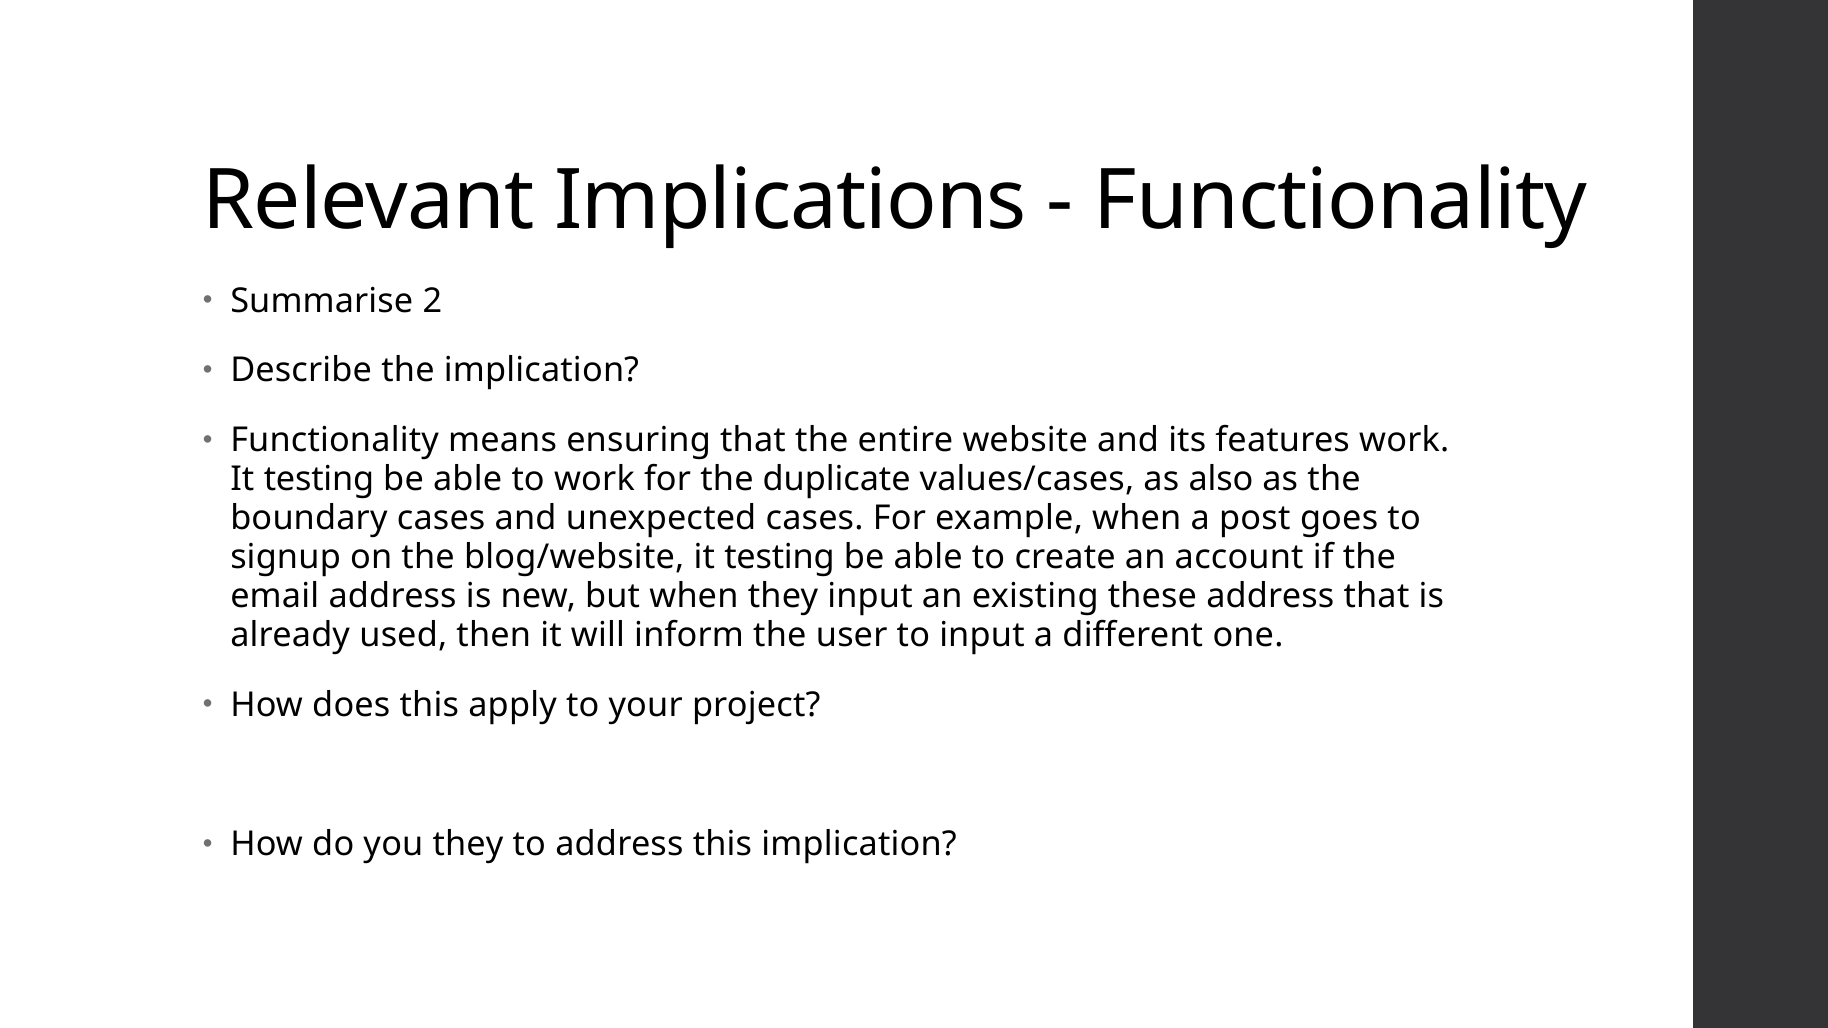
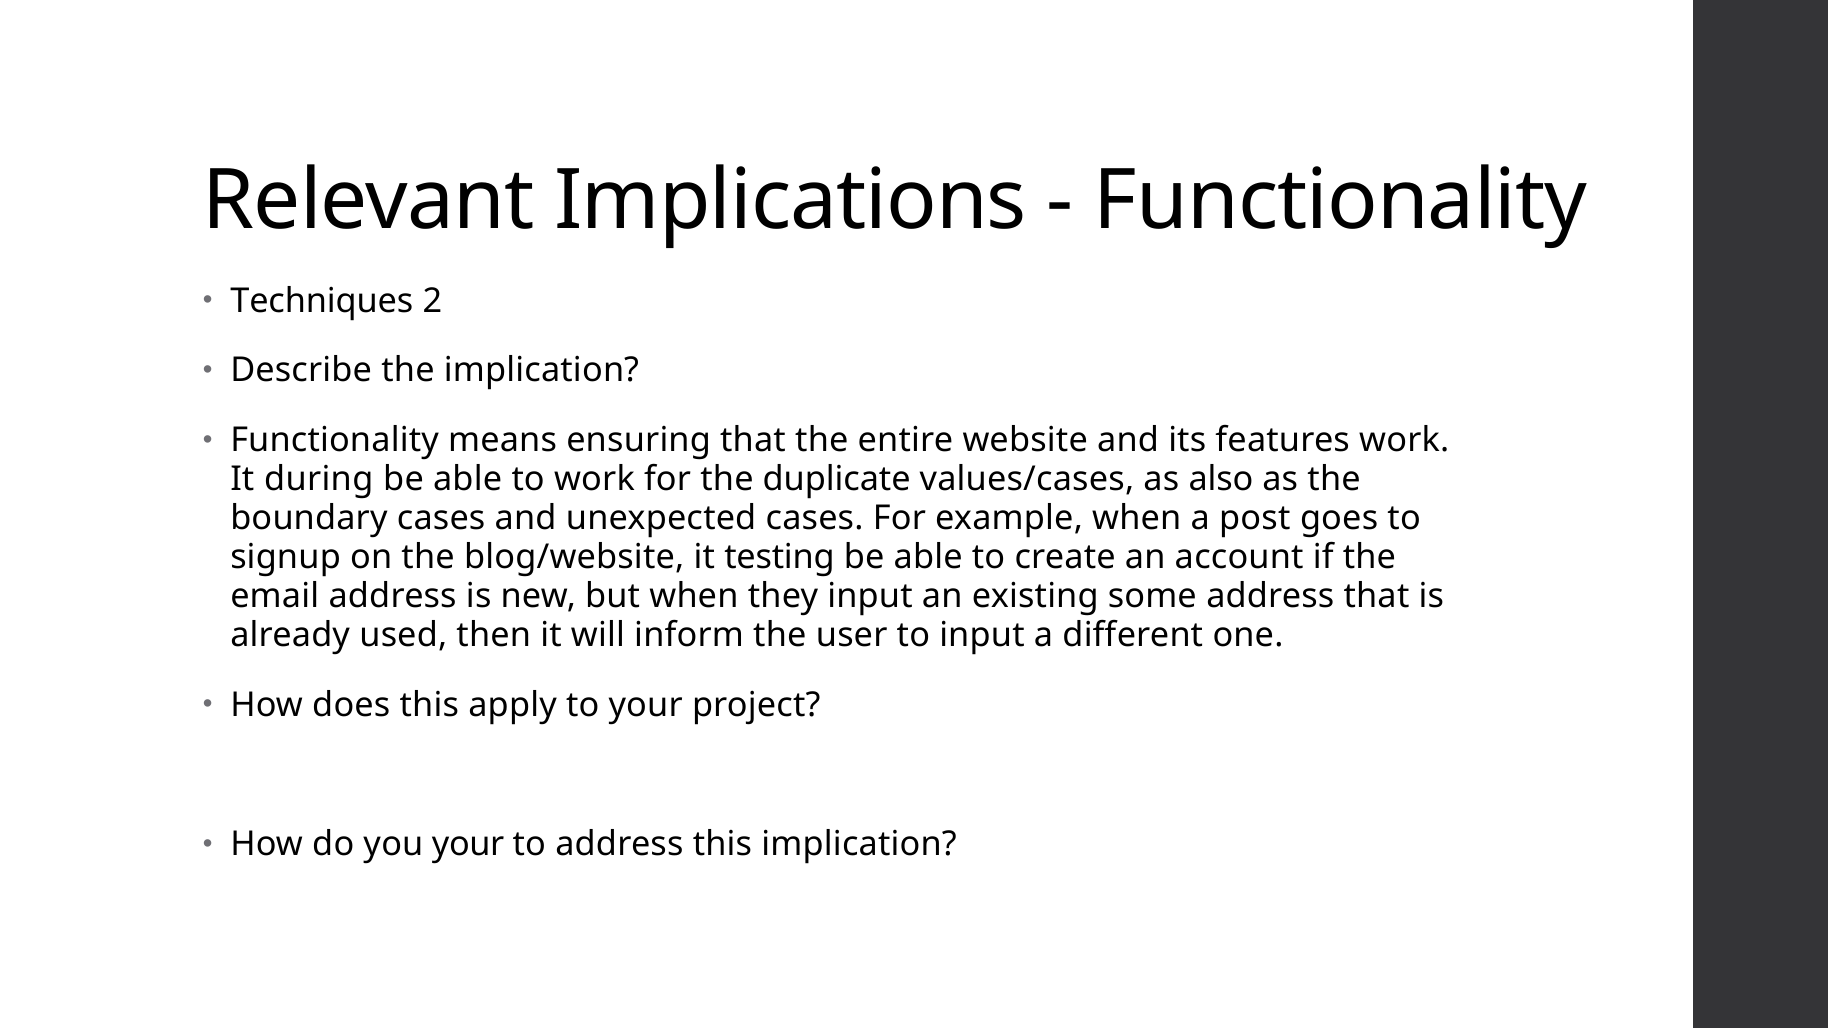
Summarise: Summarise -> Techniques
testing at (319, 479): testing -> during
these: these -> some
you they: they -> your
